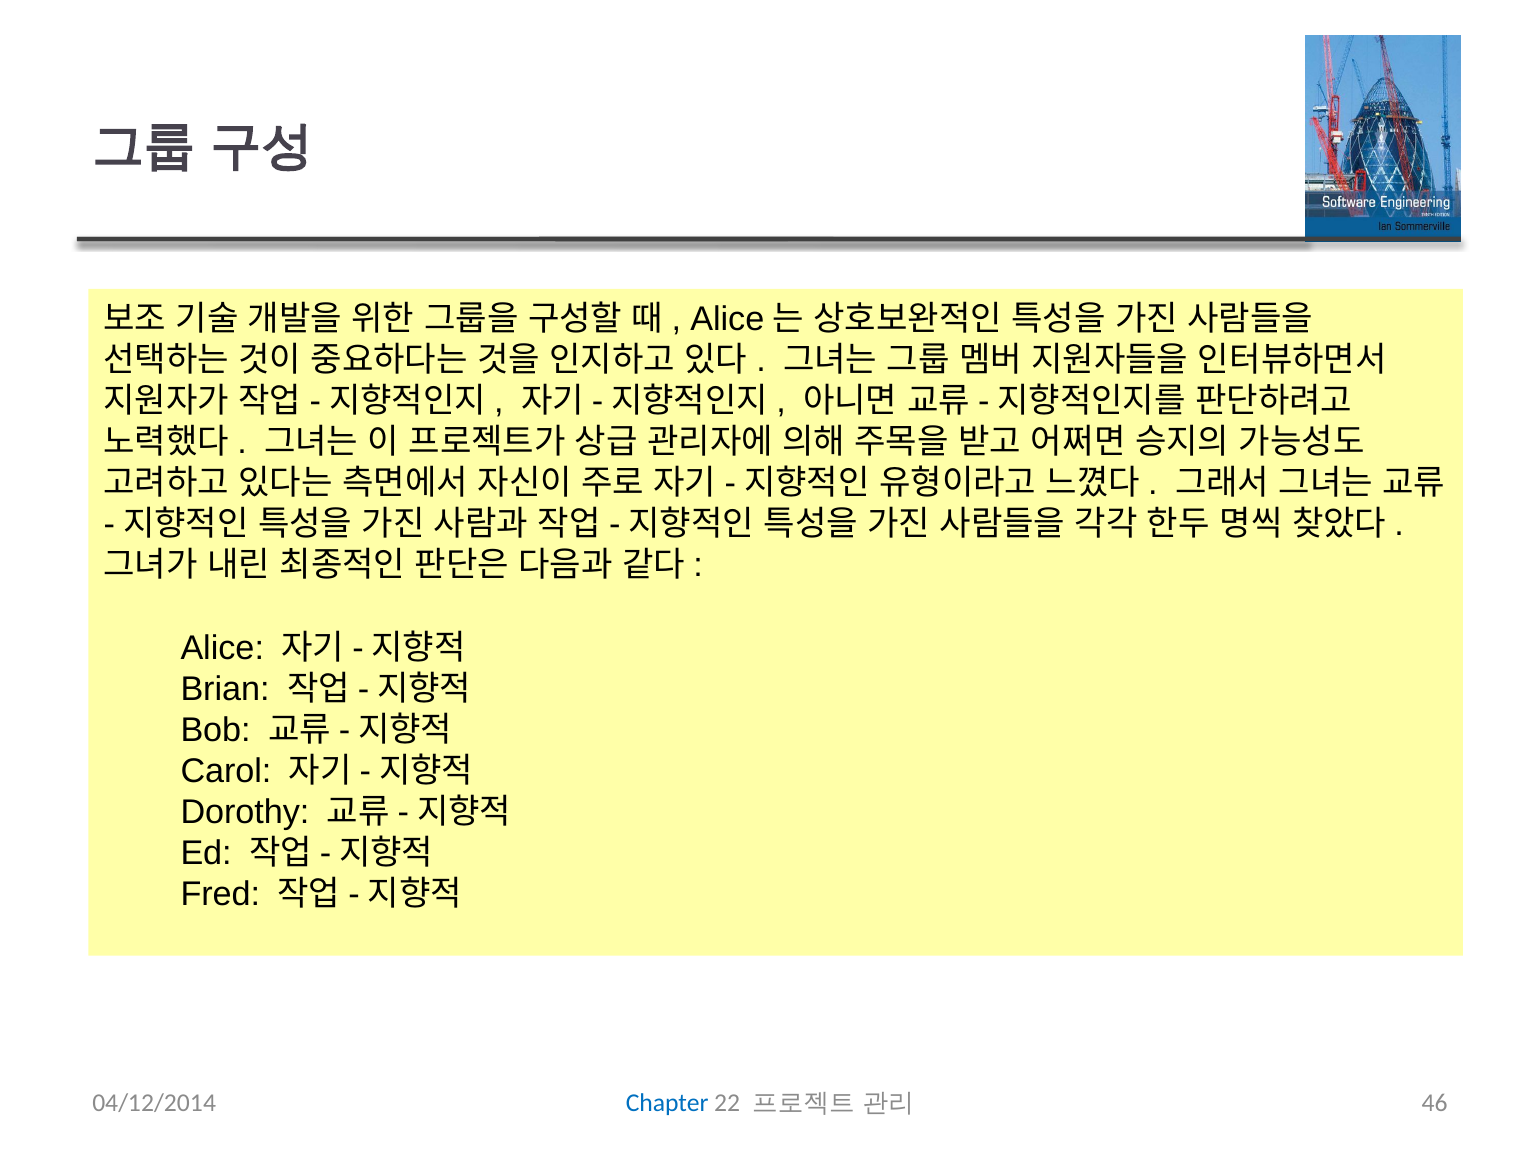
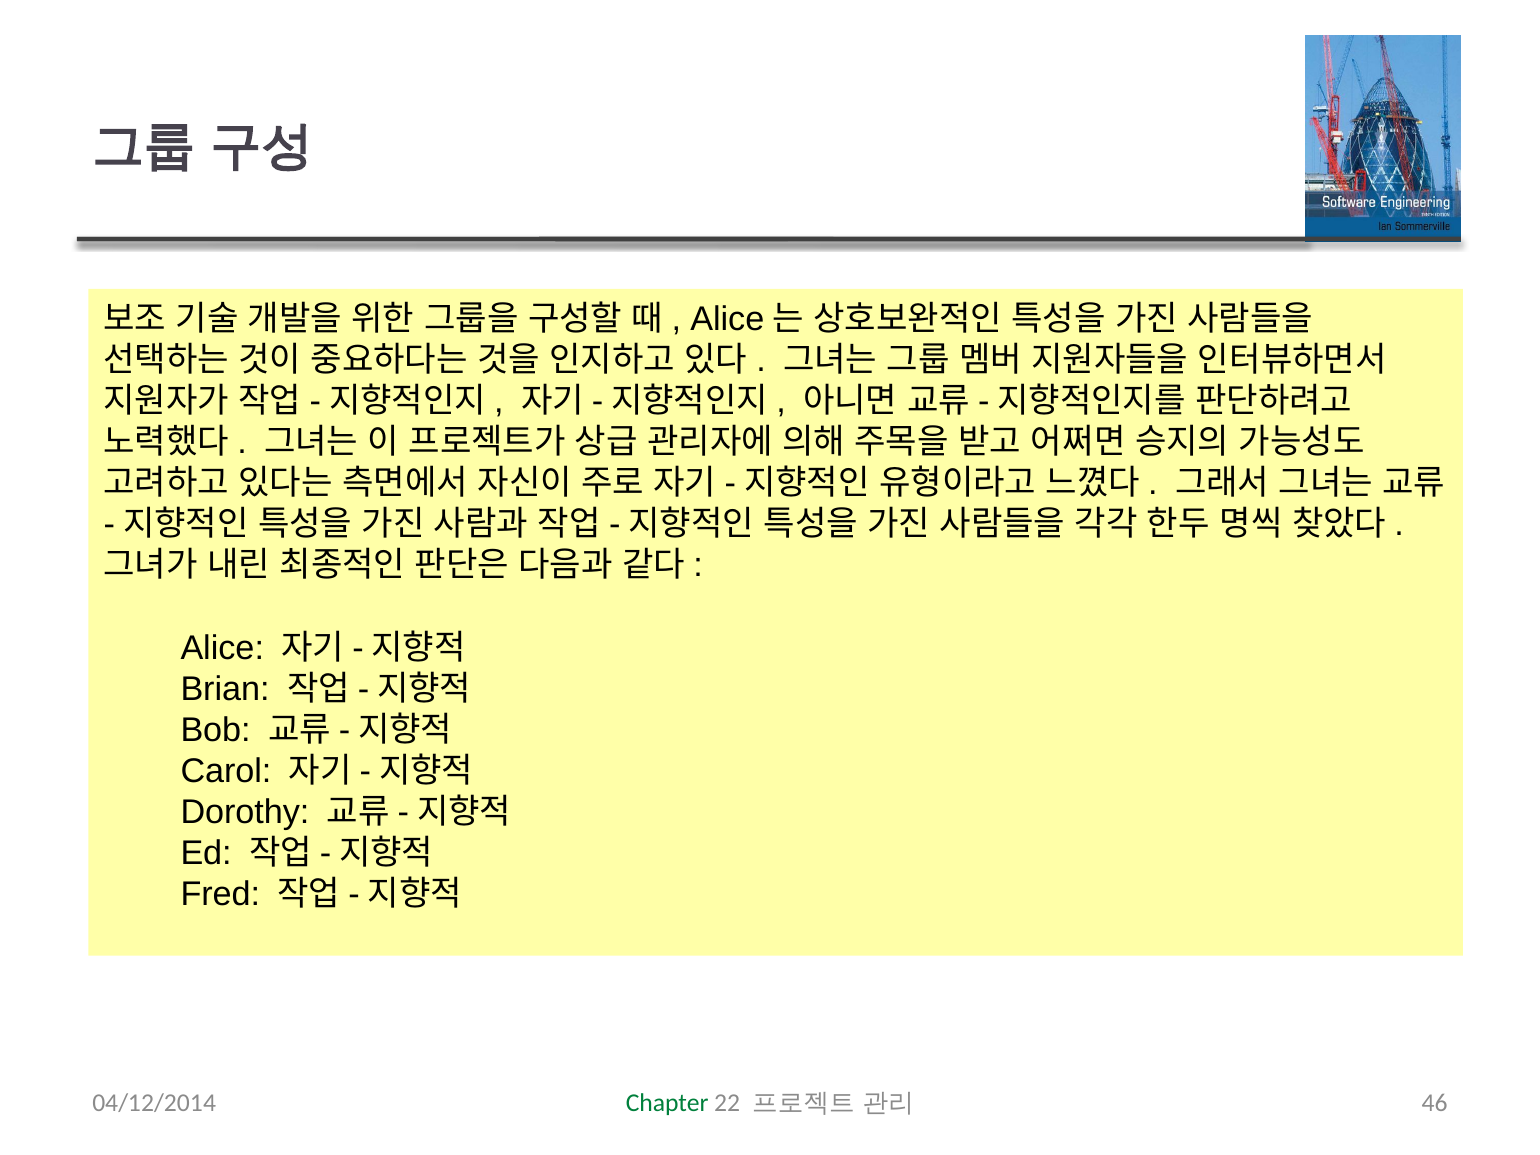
Chapter colour: blue -> green
